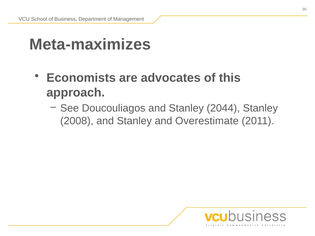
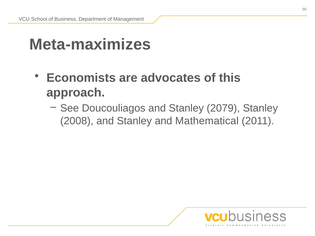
2044: 2044 -> 2079
Overestimate: Overestimate -> Mathematical
